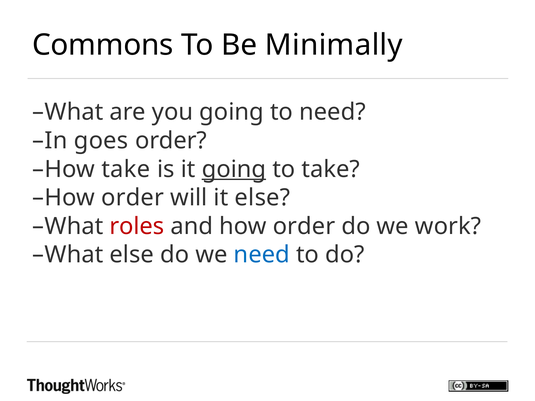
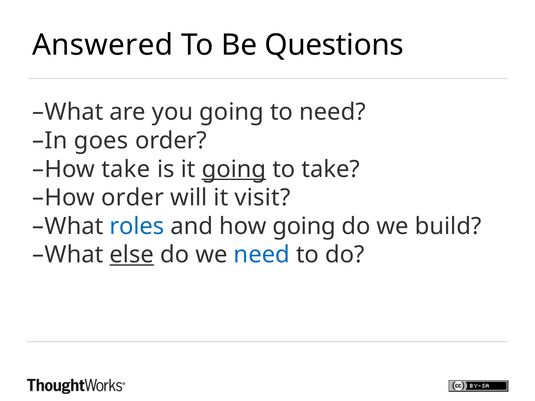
Commons: Commons -> Answered
Minimally: Minimally -> Questions
it else: else -> visit
roles colour: red -> blue
and how order: order -> going
work: work -> build
else at (132, 255) underline: none -> present
